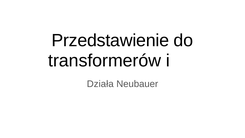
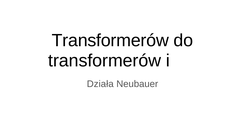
Przedstawienie at (110, 40): Przedstawienie -> Transformerów
